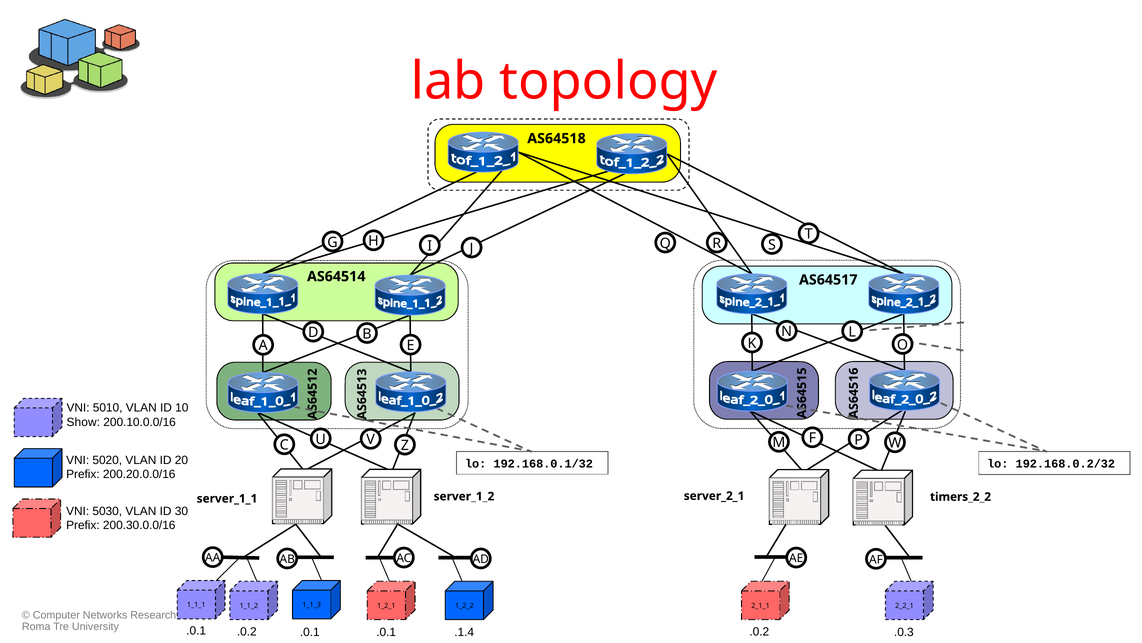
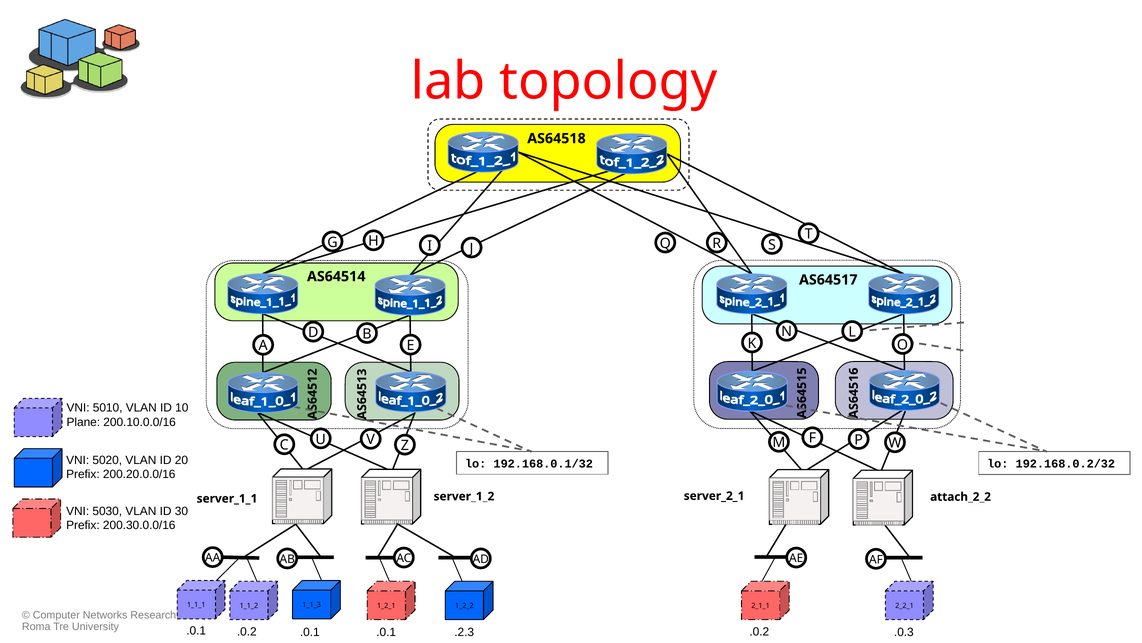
Show: Show -> Plane
timers_2_2: timers_2_2 -> attach_2_2
.1.4: .1.4 -> .2.3
